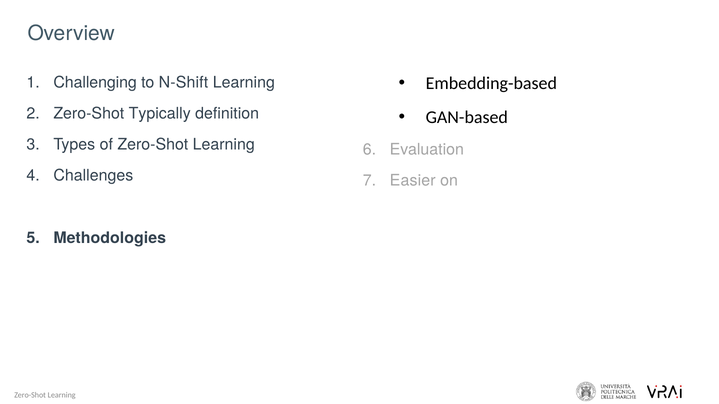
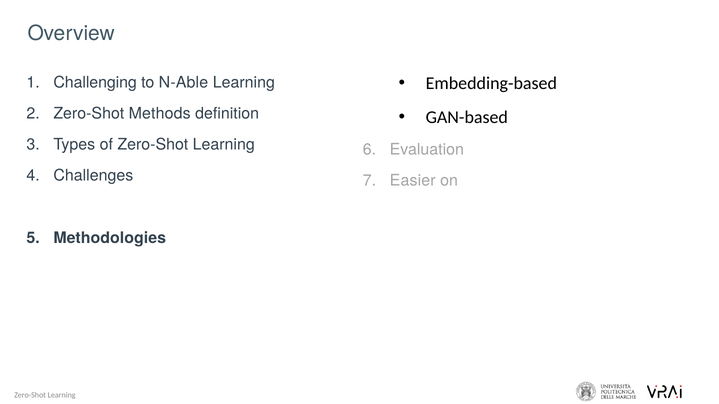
N-Shift: N-Shift -> N-Able
Typically: Typically -> Methods
